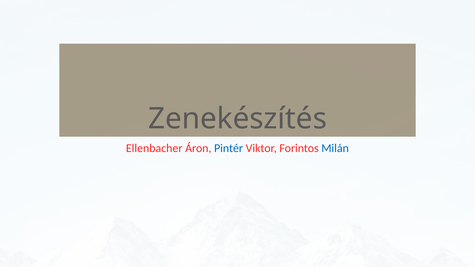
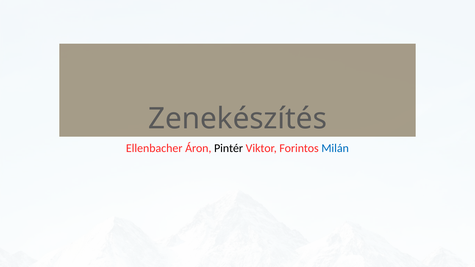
Pintér colour: blue -> black
